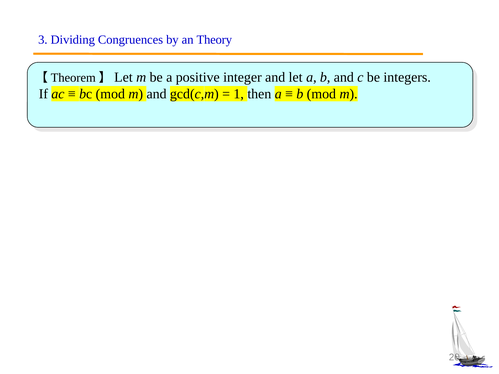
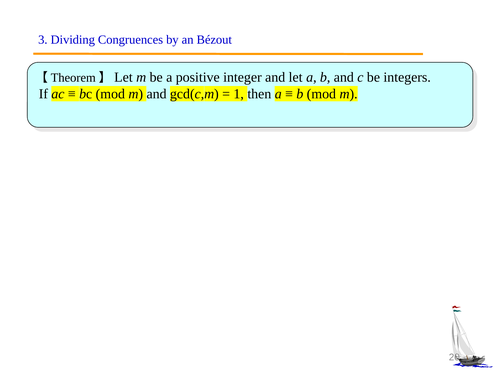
Theory: Theory -> Bézout
